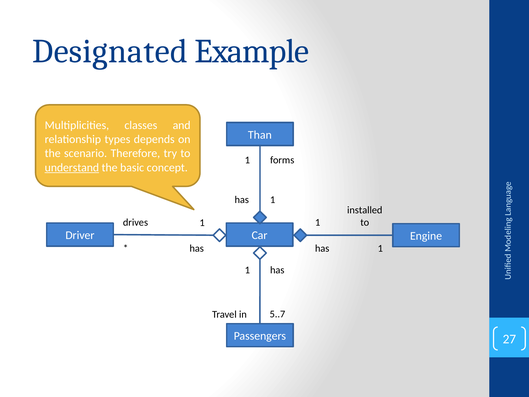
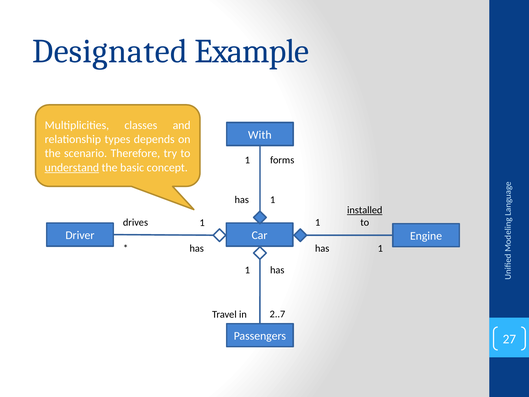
Than: Than -> With
installed underline: none -> present
5..7: 5..7 -> 2..7
